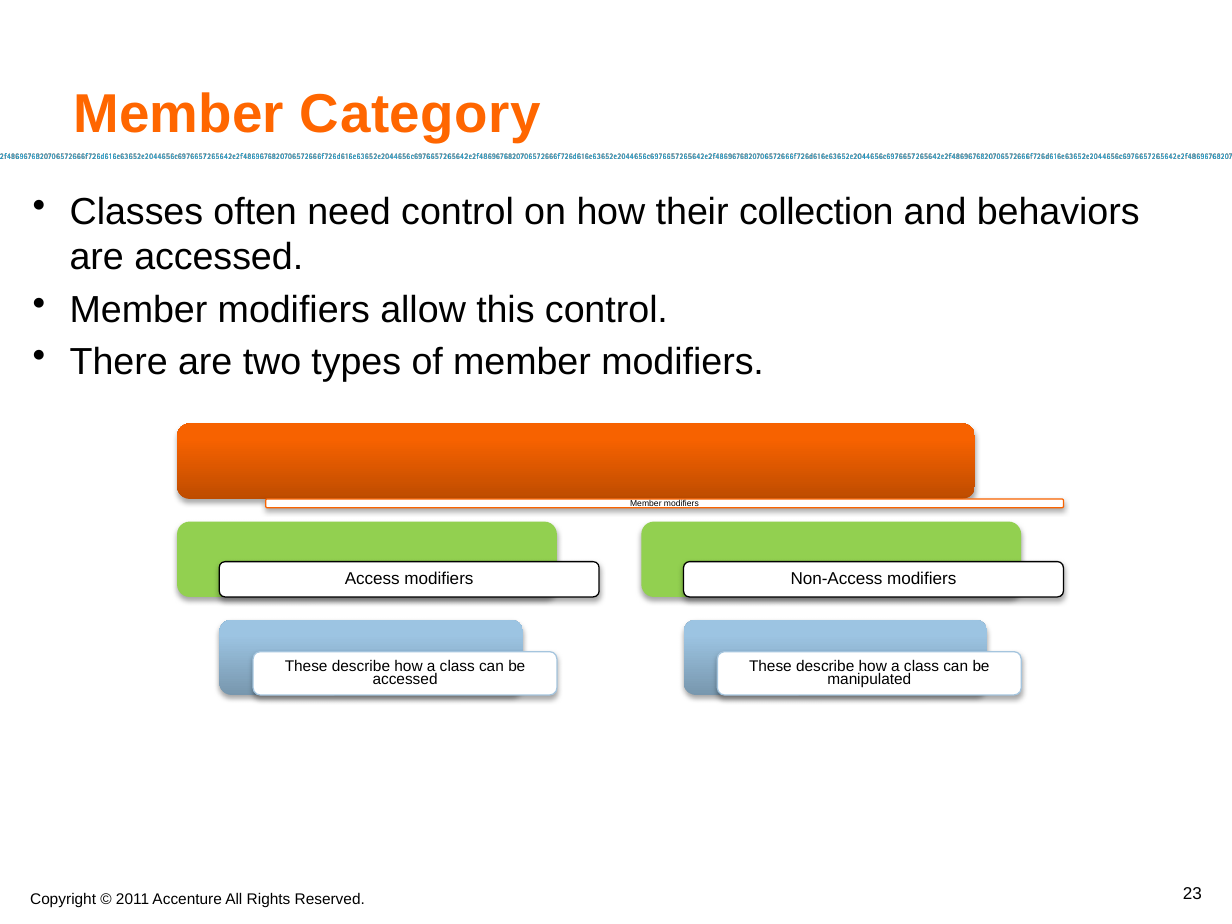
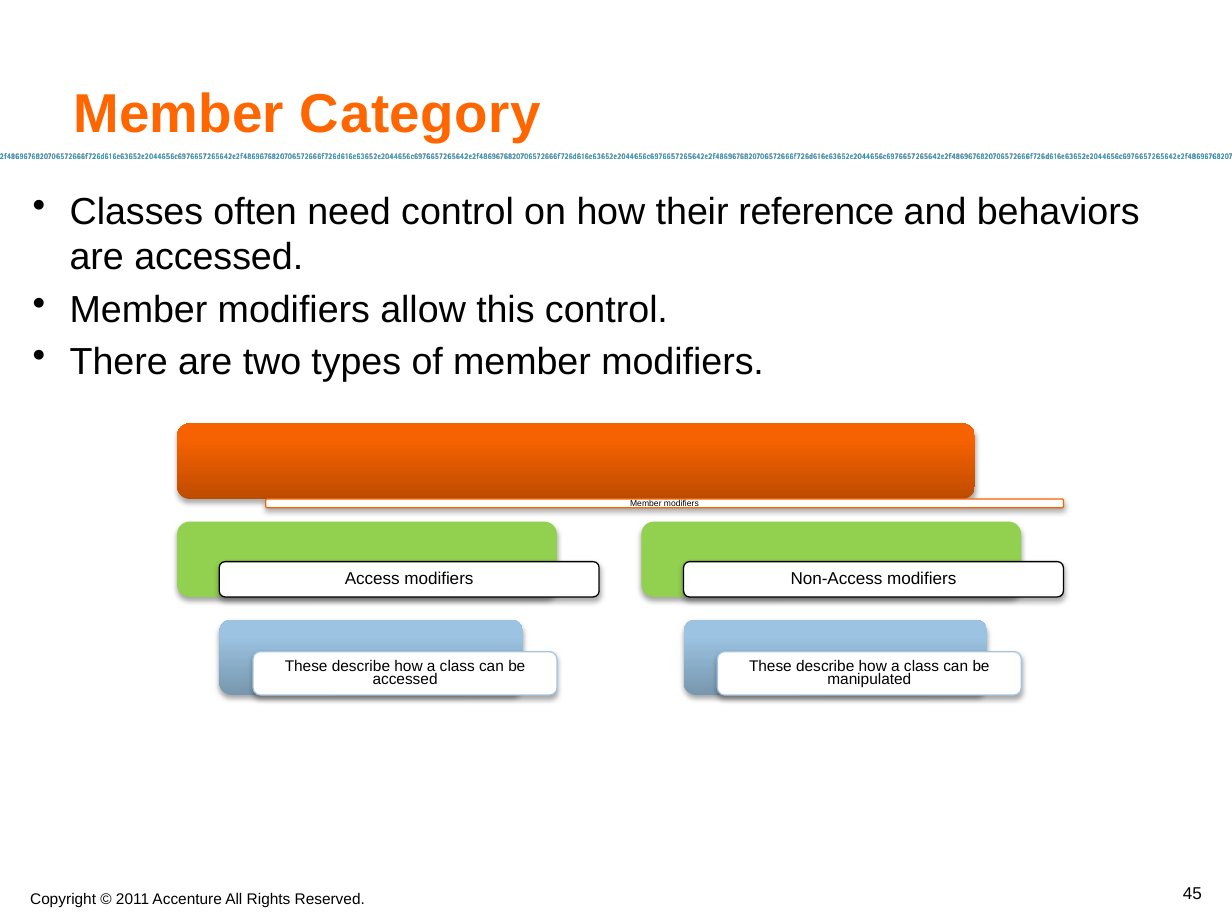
collection: collection -> reference
23: 23 -> 45
